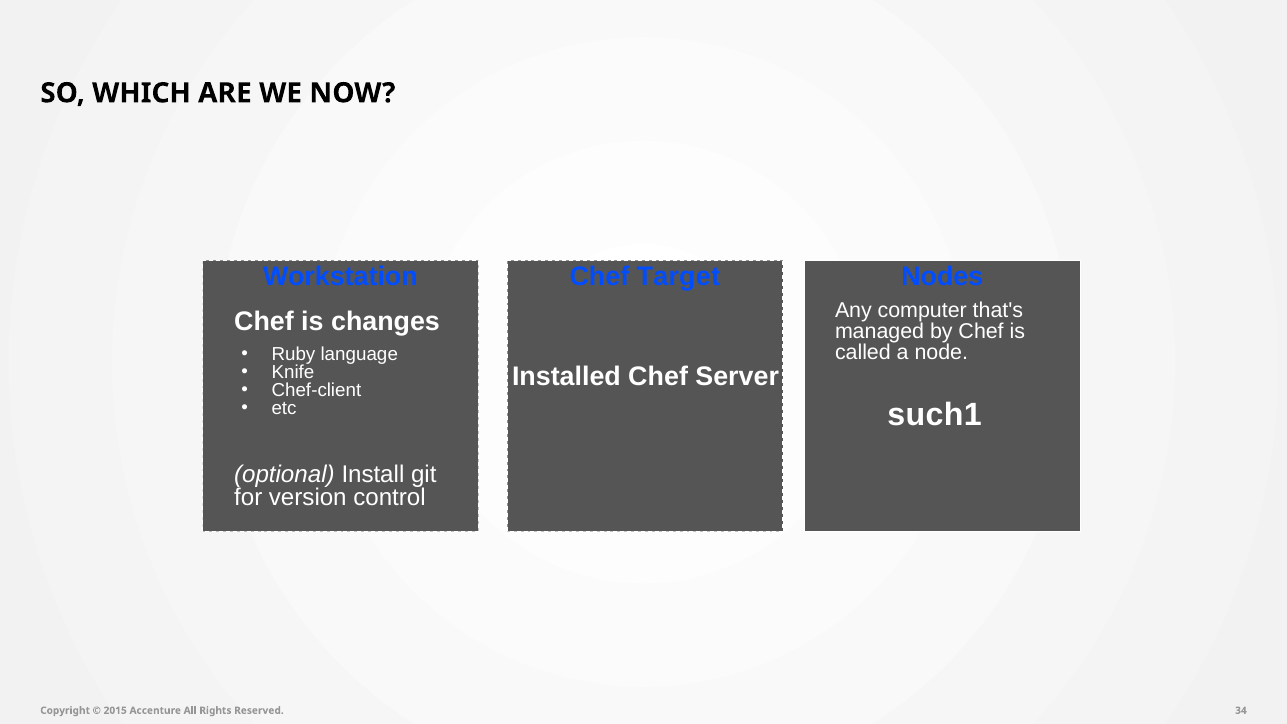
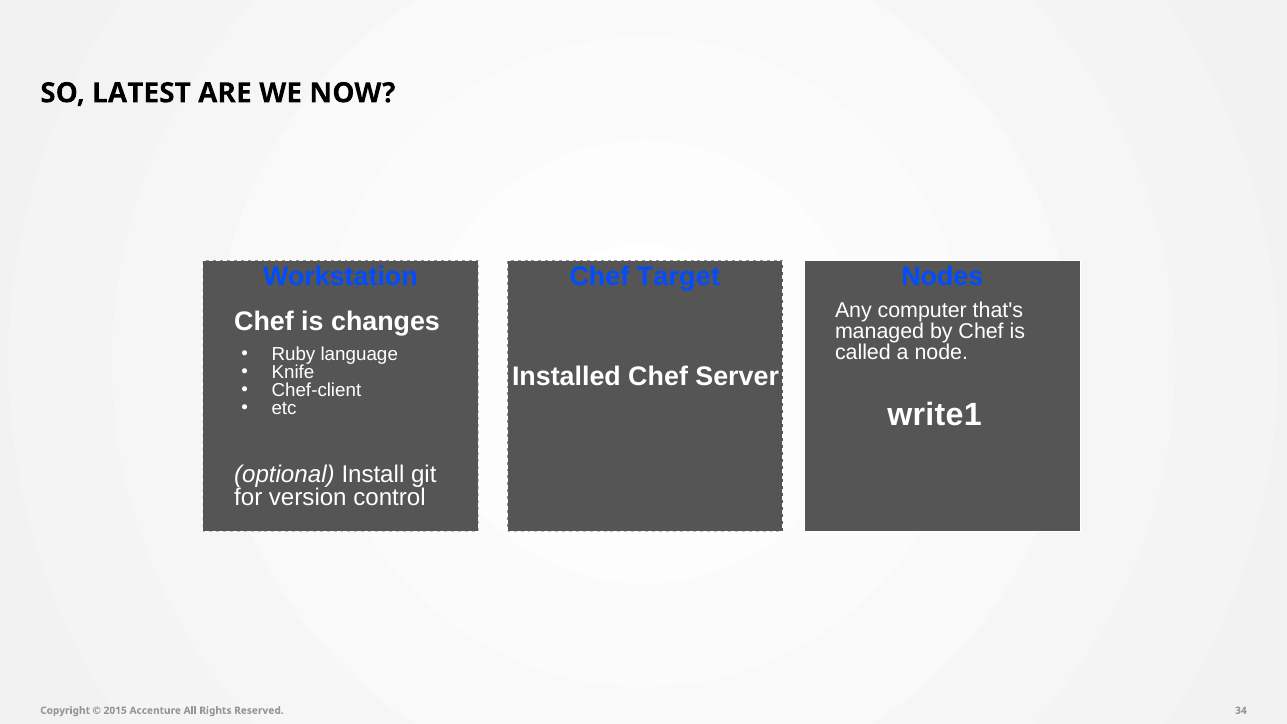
WHICH: WHICH -> LATEST
such1: such1 -> write1
